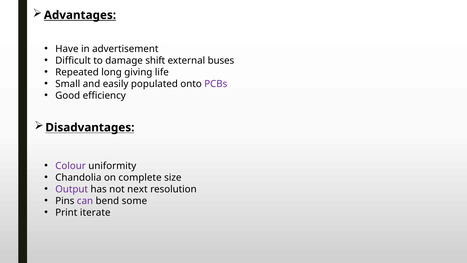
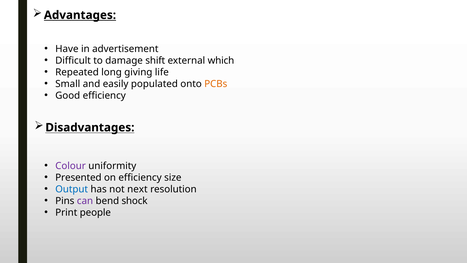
buses: buses -> which
PCBs colour: purple -> orange
Chandolia: Chandolia -> Presented
on complete: complete -> efficiency
Output colour: purple -> blue
some: some -> shock
iterate: iterate -> people
